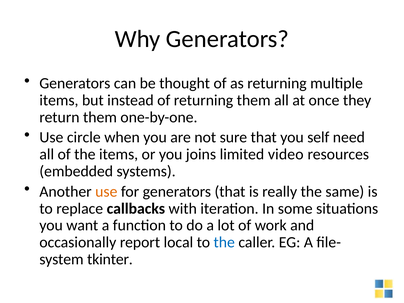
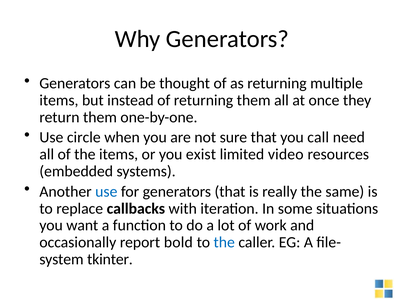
self: self -> call
joins: joins -> exist
use at (106, 192) colour: orange -> blue
local: local -> bold
